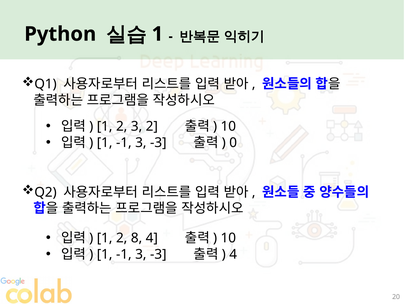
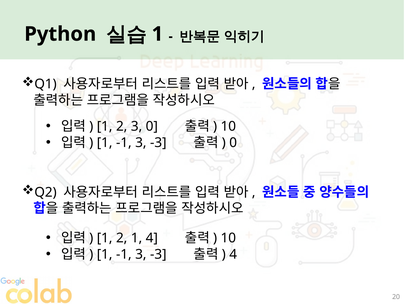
3 2: 2 -> 0
2 8: 8 -> 1
